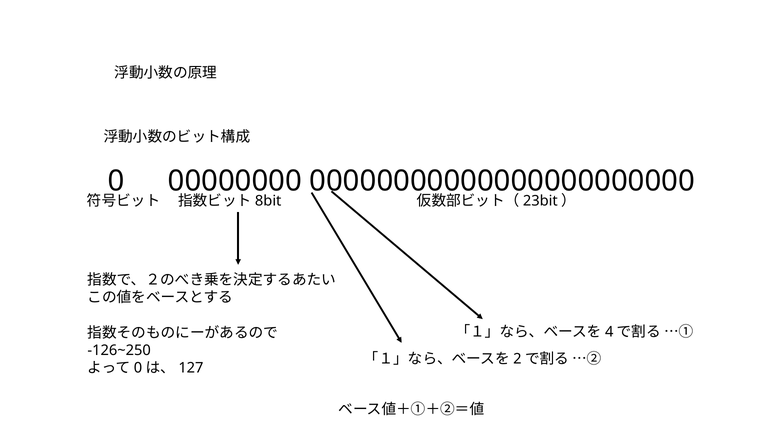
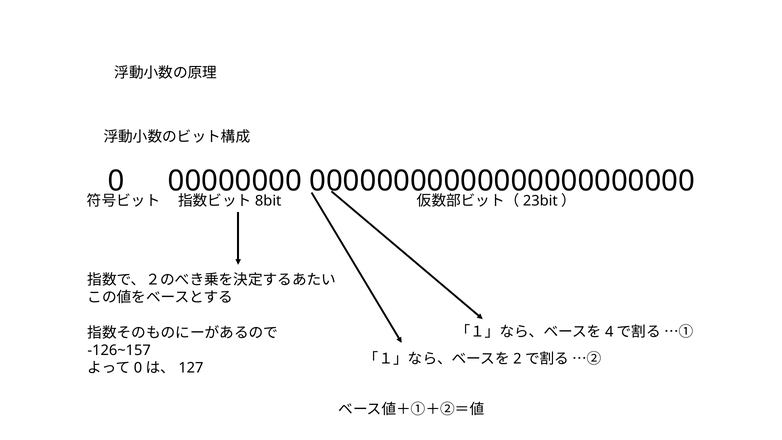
-126~250: -126~250 -> -126~157
